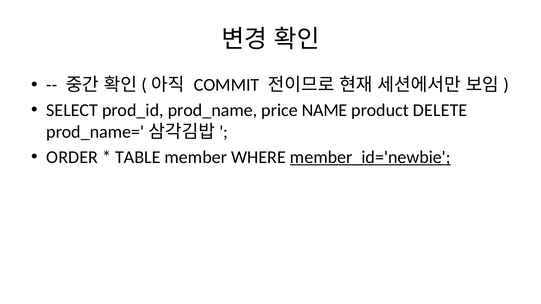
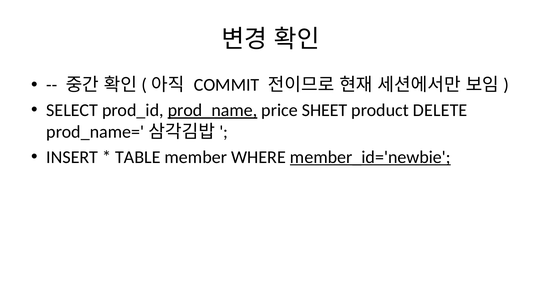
prod_name underline: none -> present
NAME: NAME -> SHEET
ORDER: ORDER -> INSERT
